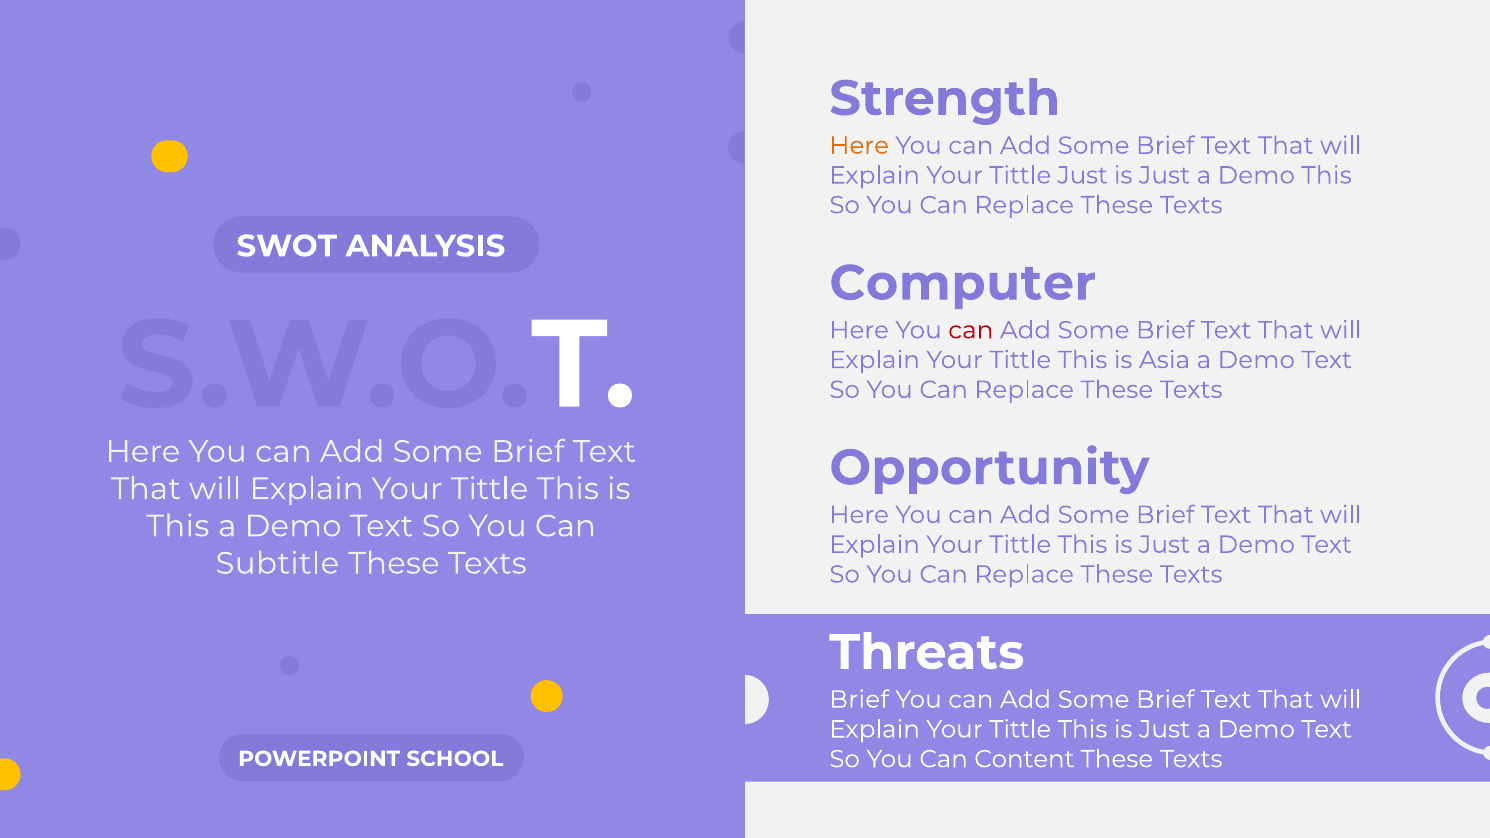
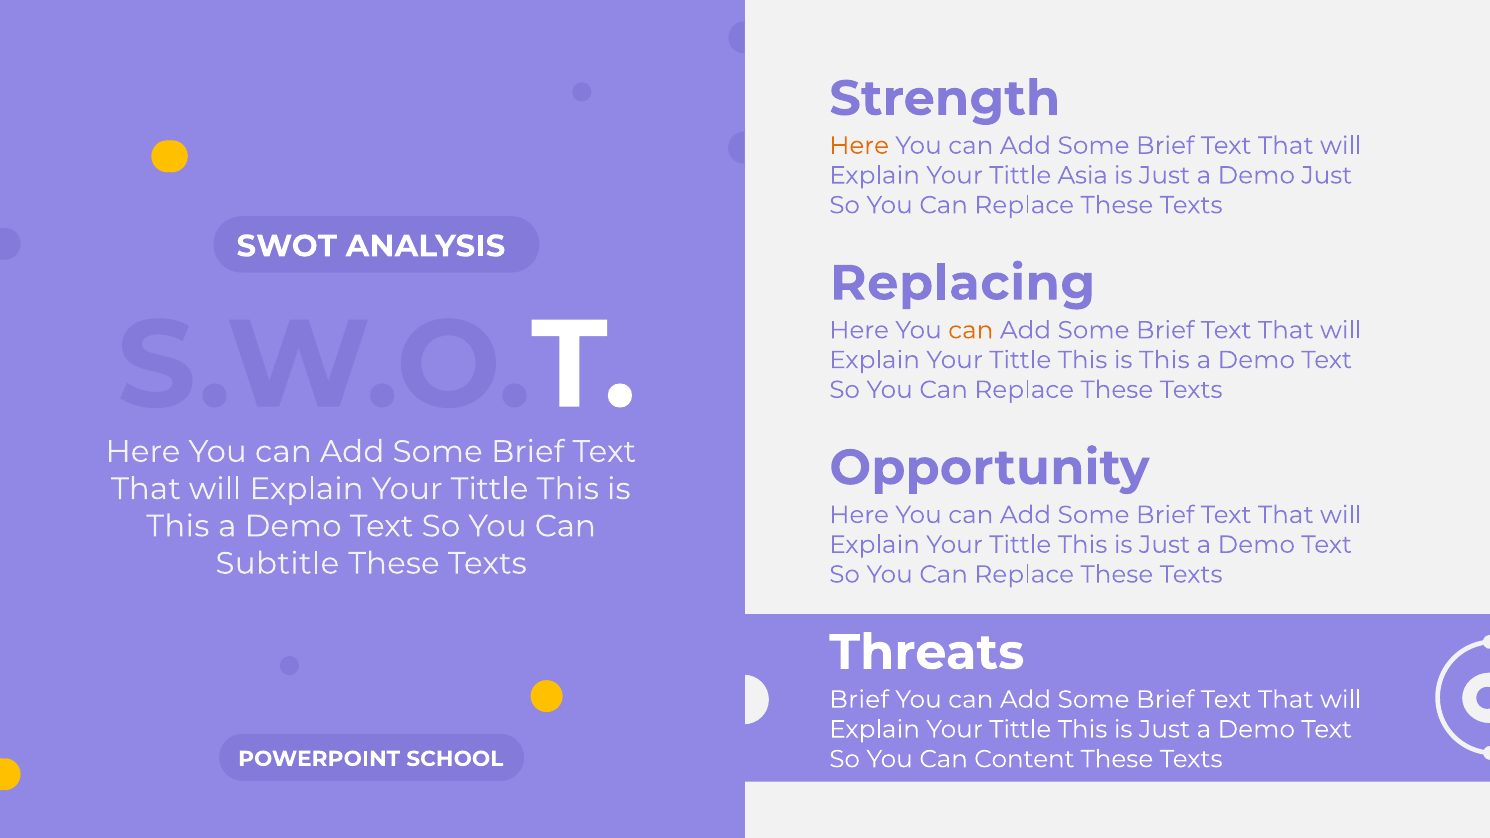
Tittle Just: Just -> Asia
Demo This: This -> Just
Computer: Computer -> Replacing
can at (971, 330) colour: red -> orange
Asia at (1165, 360): Asia -> This
